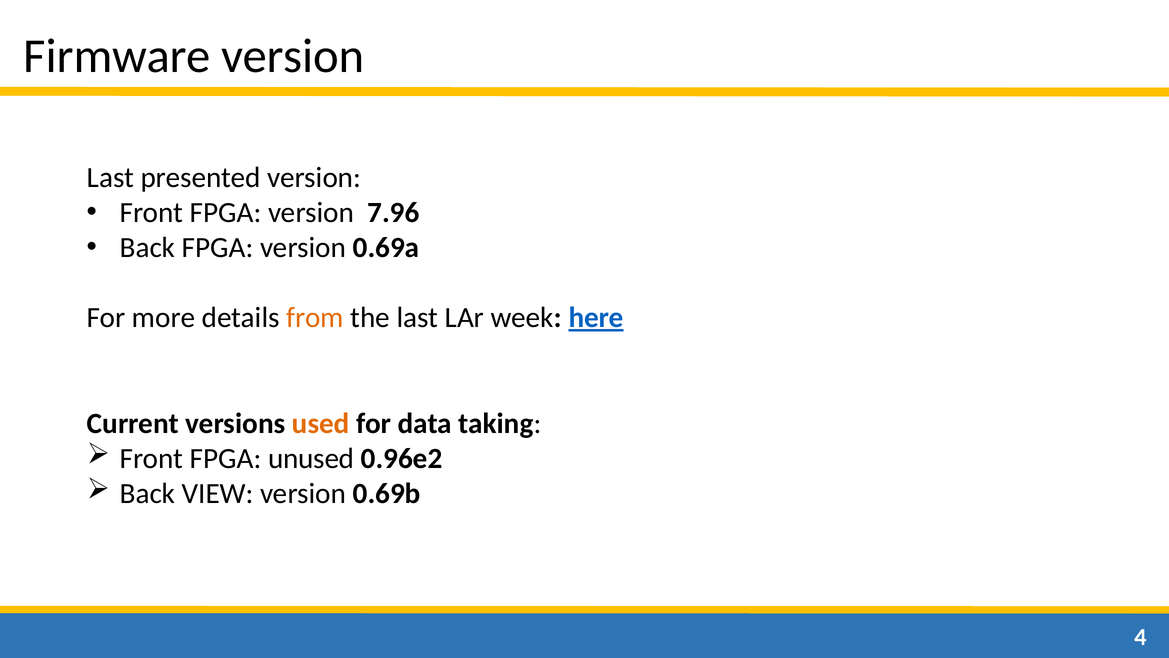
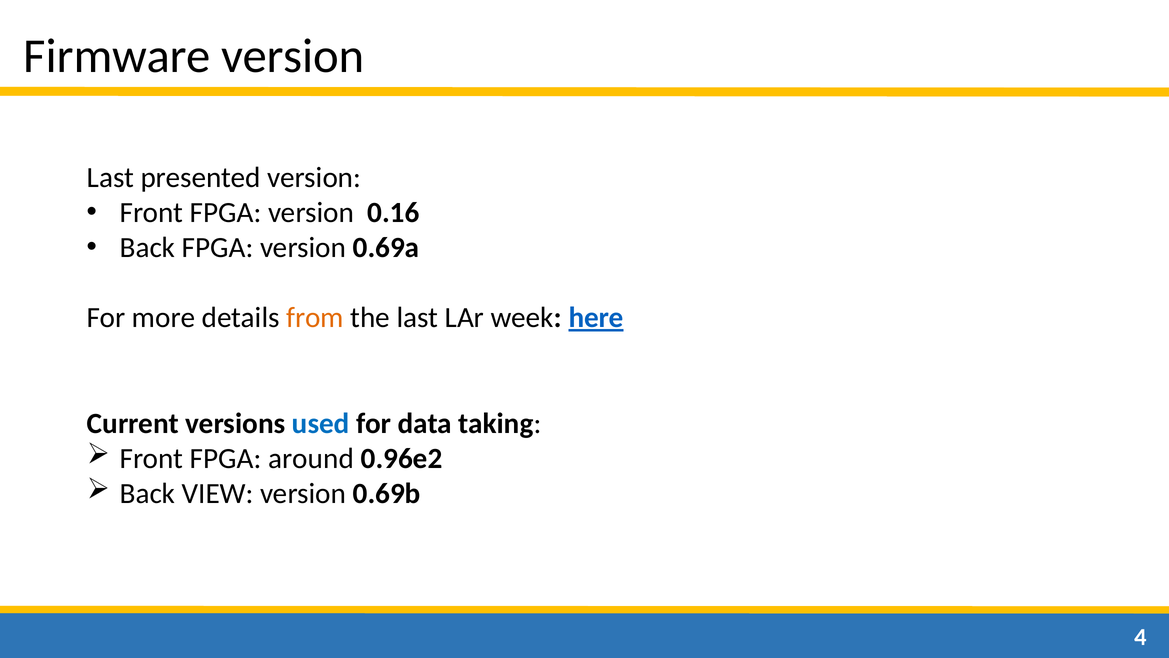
7.96: 7.96 -> 0.16
used colour: orange -> blue
unused: unused -> around
